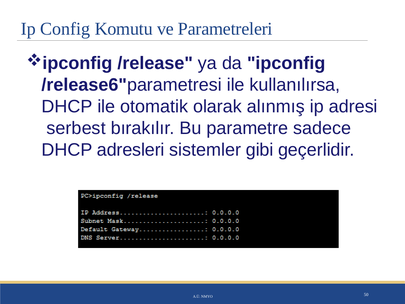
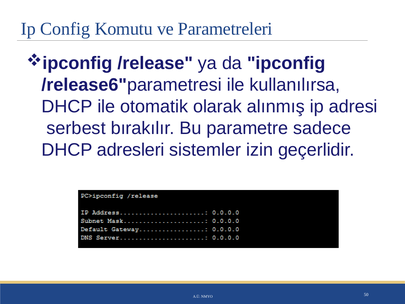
gibi: gibi -> izin
